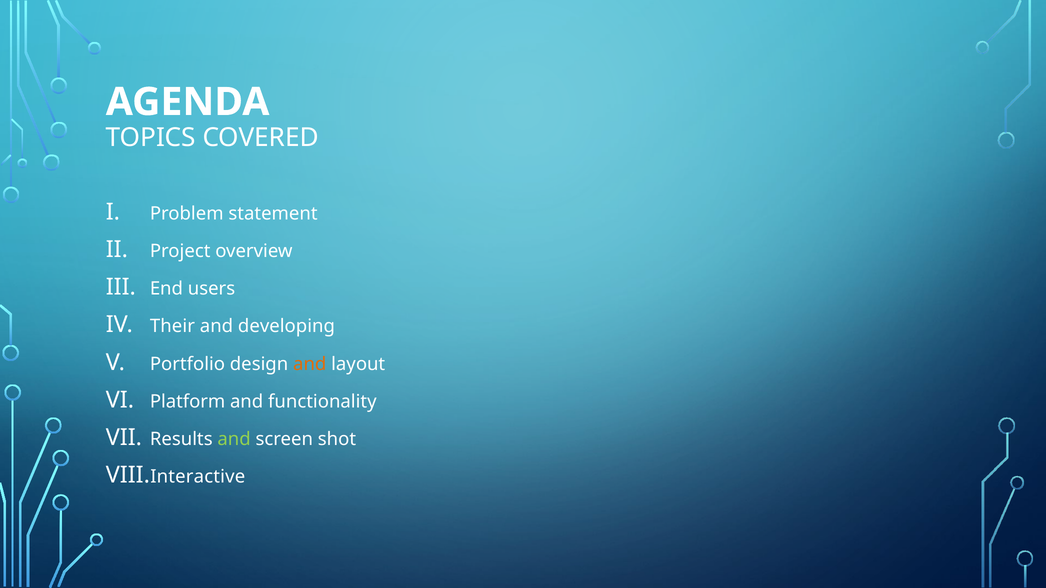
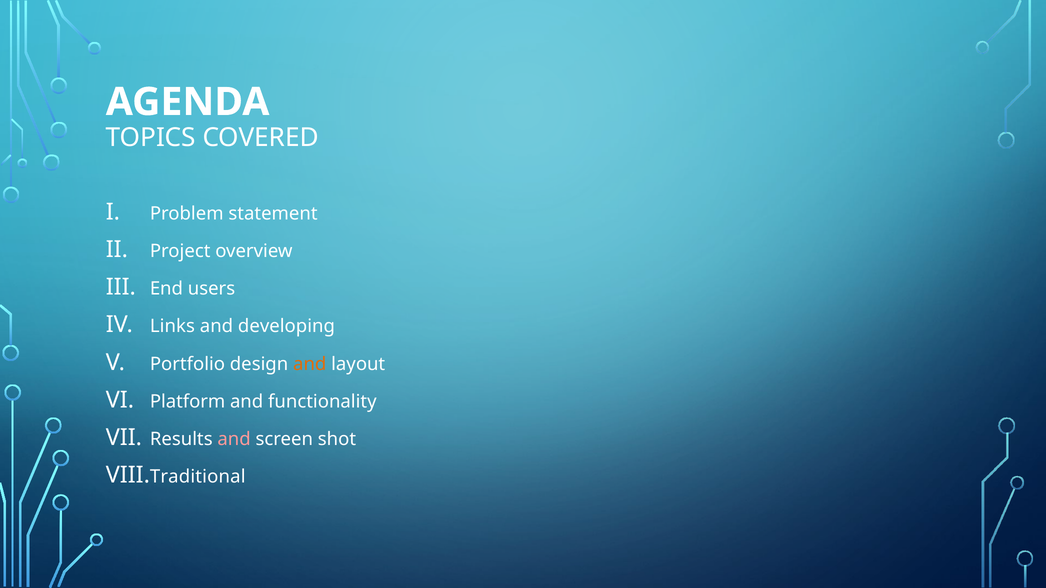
Their: Their -> Links
and at (234, 439) colour: light green -> pink
Interactive: Interactive -> Traditional
